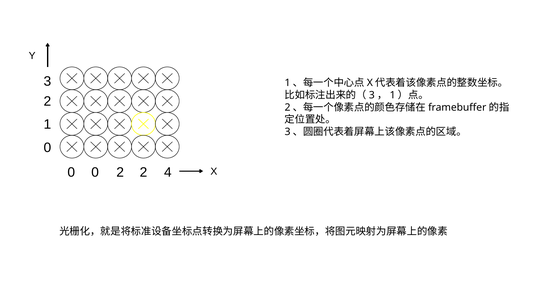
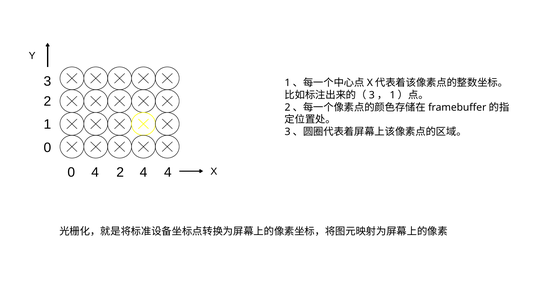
0 at (95, 173): 0 -> 4
2 2: 2 -> 4
